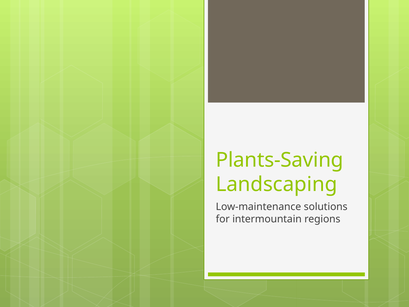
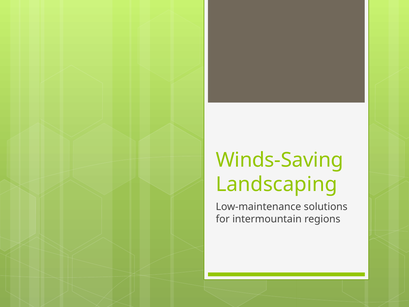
Plants-Saving: Plants-Saving -> Winds-Saving
